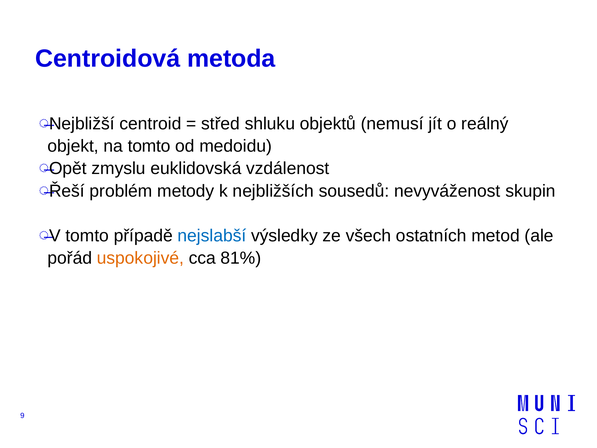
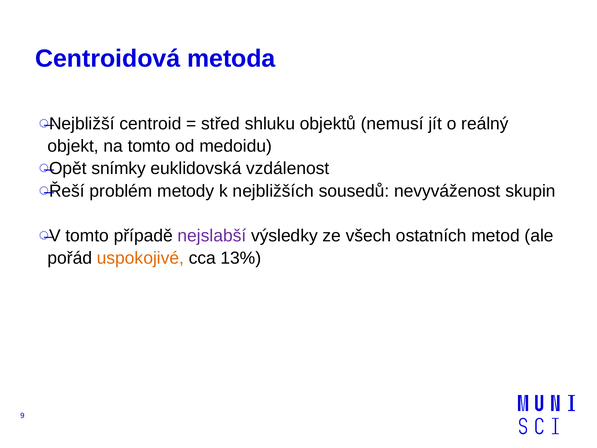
zmyslu: zmyslu -> snímky
nejslabší colour: blue -> purple
81%: 81% -> 13%
